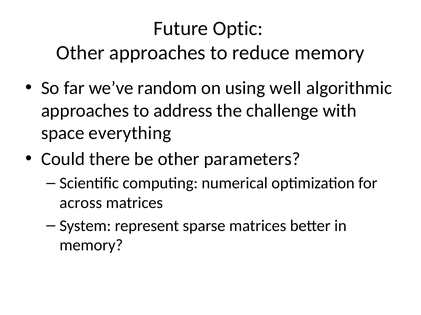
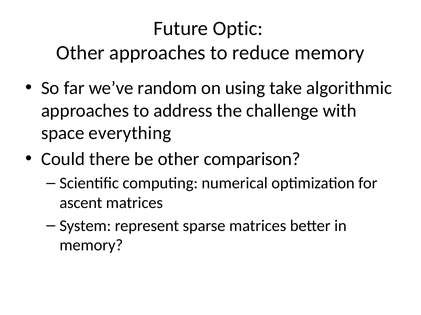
well: well -> take
parameters: parameters -> comparison
across: across -> ascent
